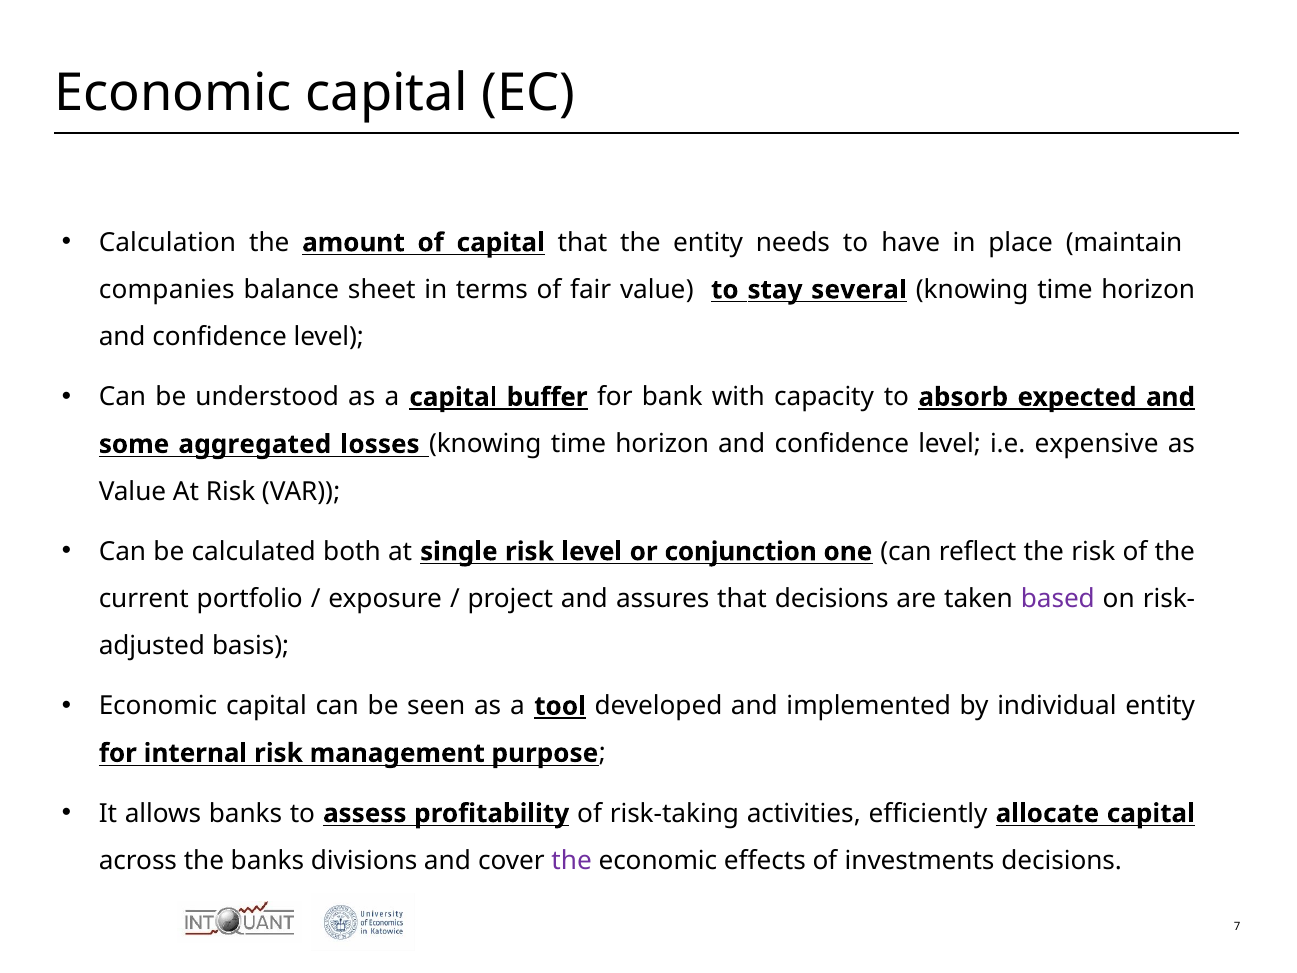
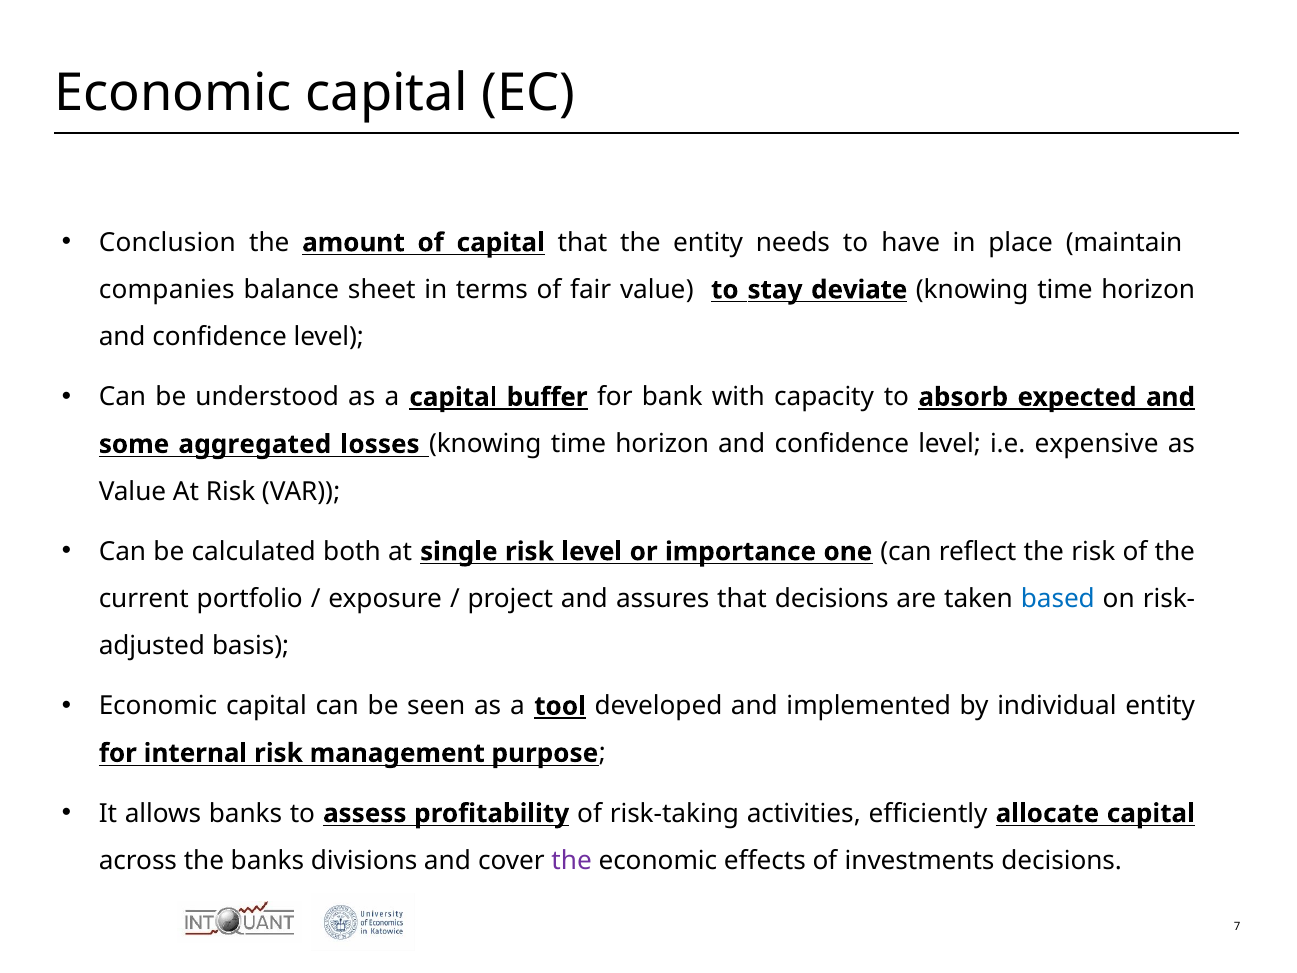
Calculation: Calculation -> Conclusion
several: several -> deviate
conjunction: conjunction -> importance
based colour: purple -> blue
